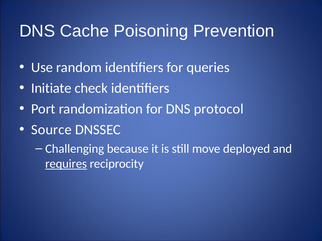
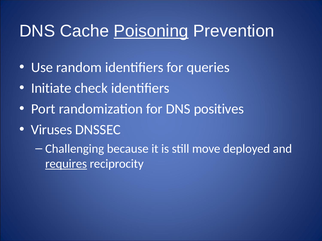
Poisoning underline: none -> present
protocol: protocol -> positives
Source: Source -> Viruses
